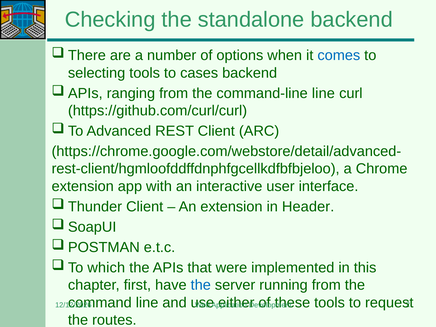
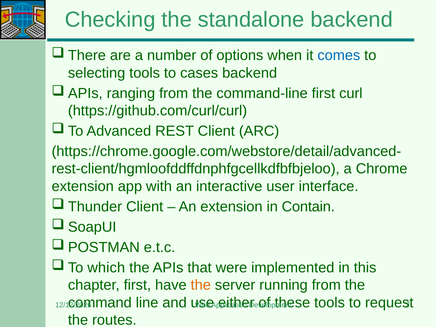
command-line line: line -> first
Header: Header -> Contain
the at (201, 285) colour: blue -> orange
